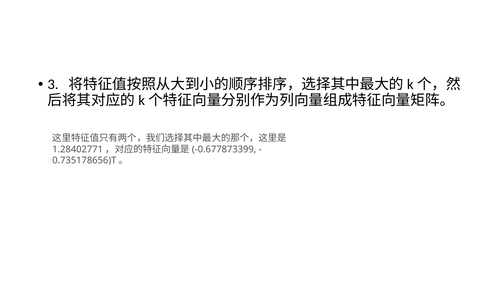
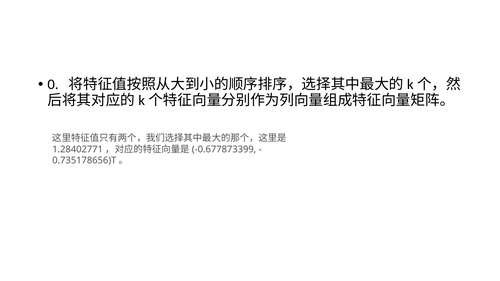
3: 3 -> 0
